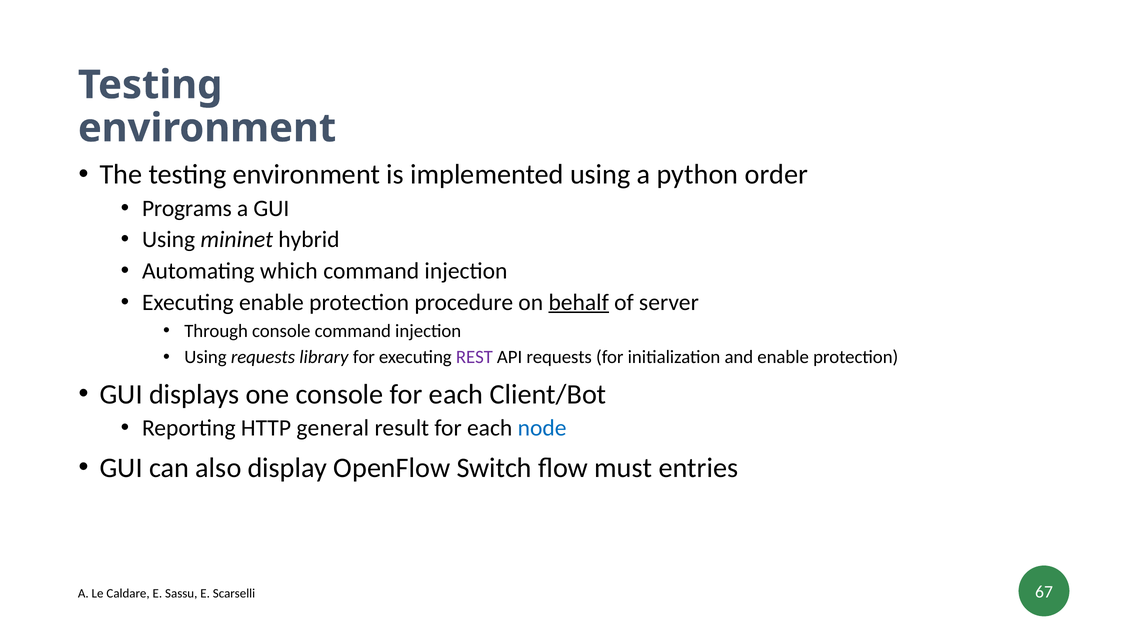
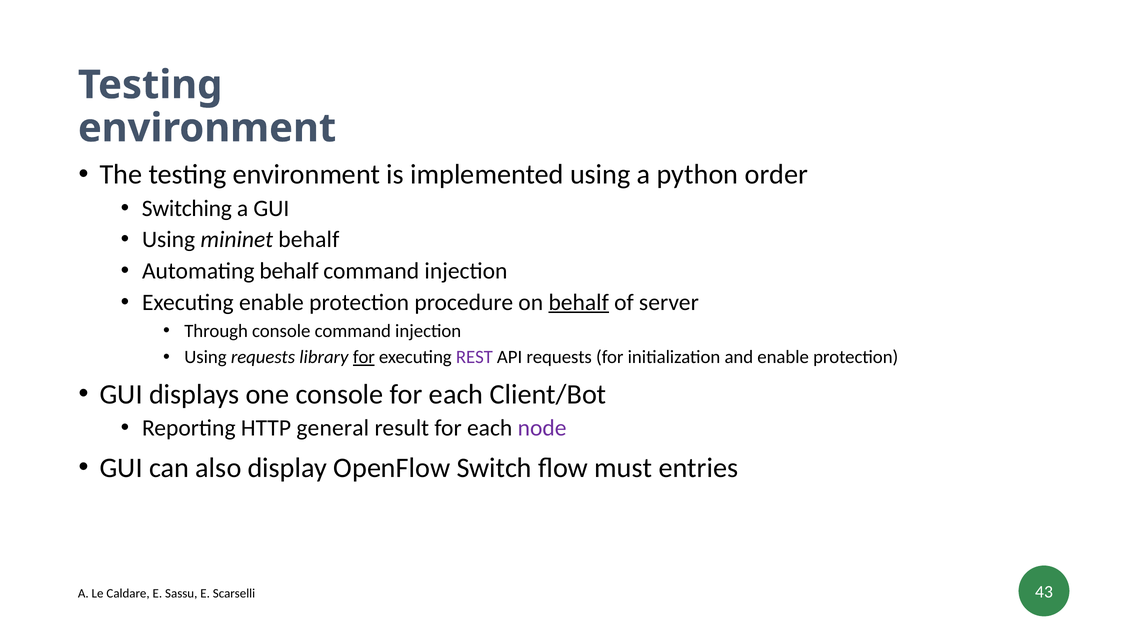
Programs: Programs -> Switching
mininet hybrid: hybrid -> behalf
Automating which: which -> behalf
for at (364, 357) underline: none -> present
node colour: blue -> purple
67: 67 -> 43
